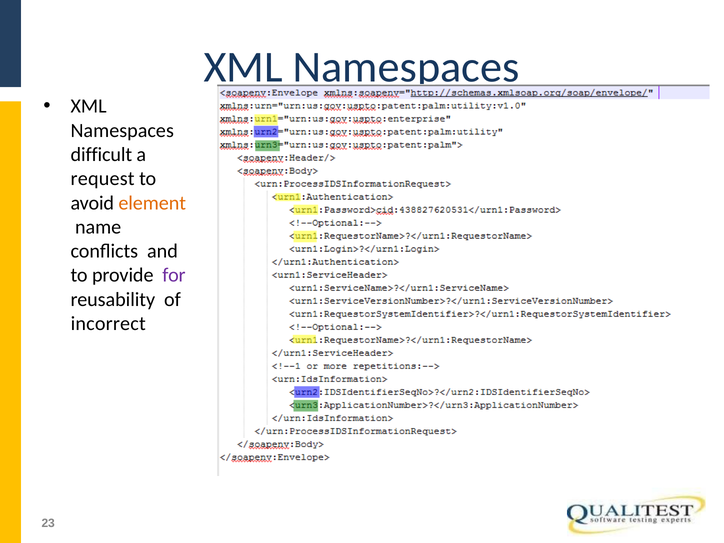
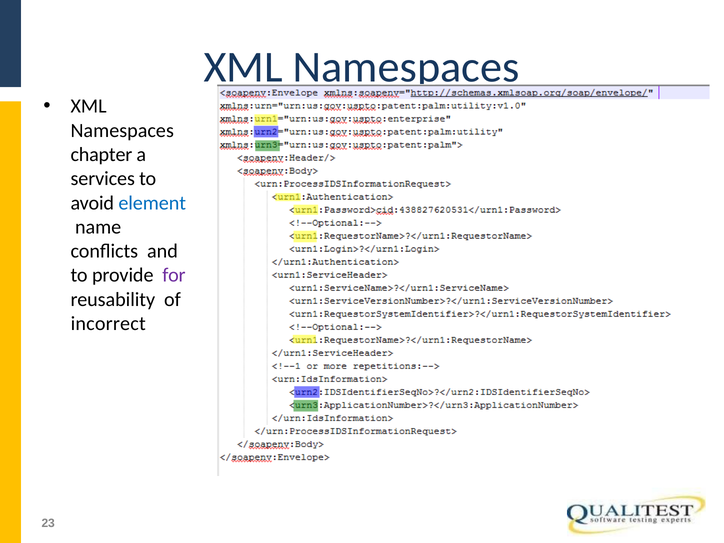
difficult: difficult -> chapter
request: request -> services
element colour: orange -> blue
